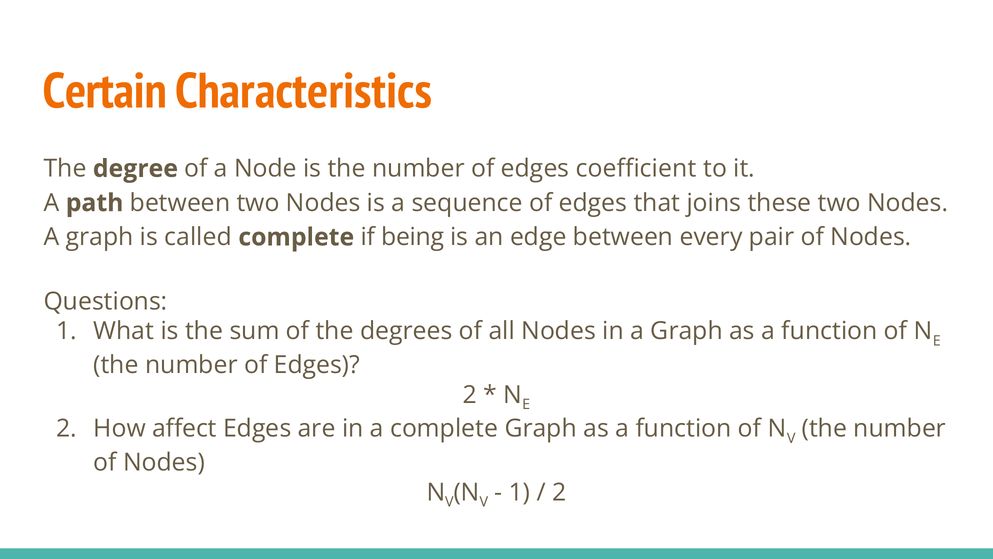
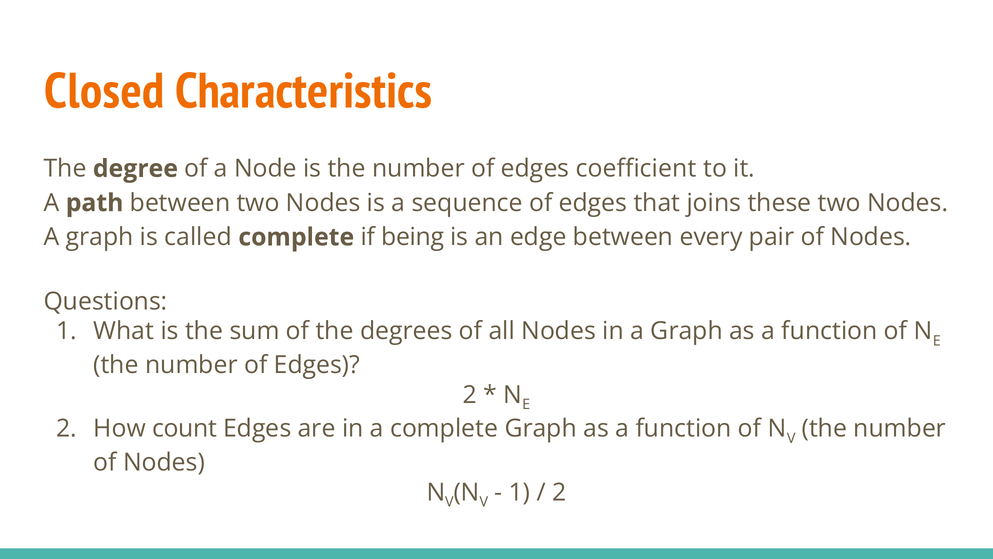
Certain: Certain -> Closed
affect: affect -> count
